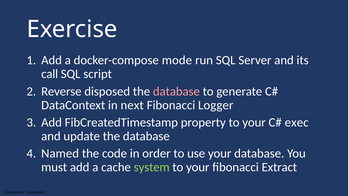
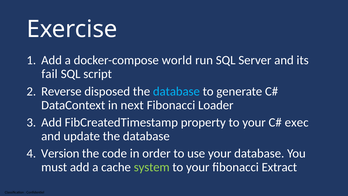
mode: mode -> world
call: call -> fail
database at (176, 91) colour: pink -> light blue
Logger: Logger -> Loader
Named: Named -> Version
